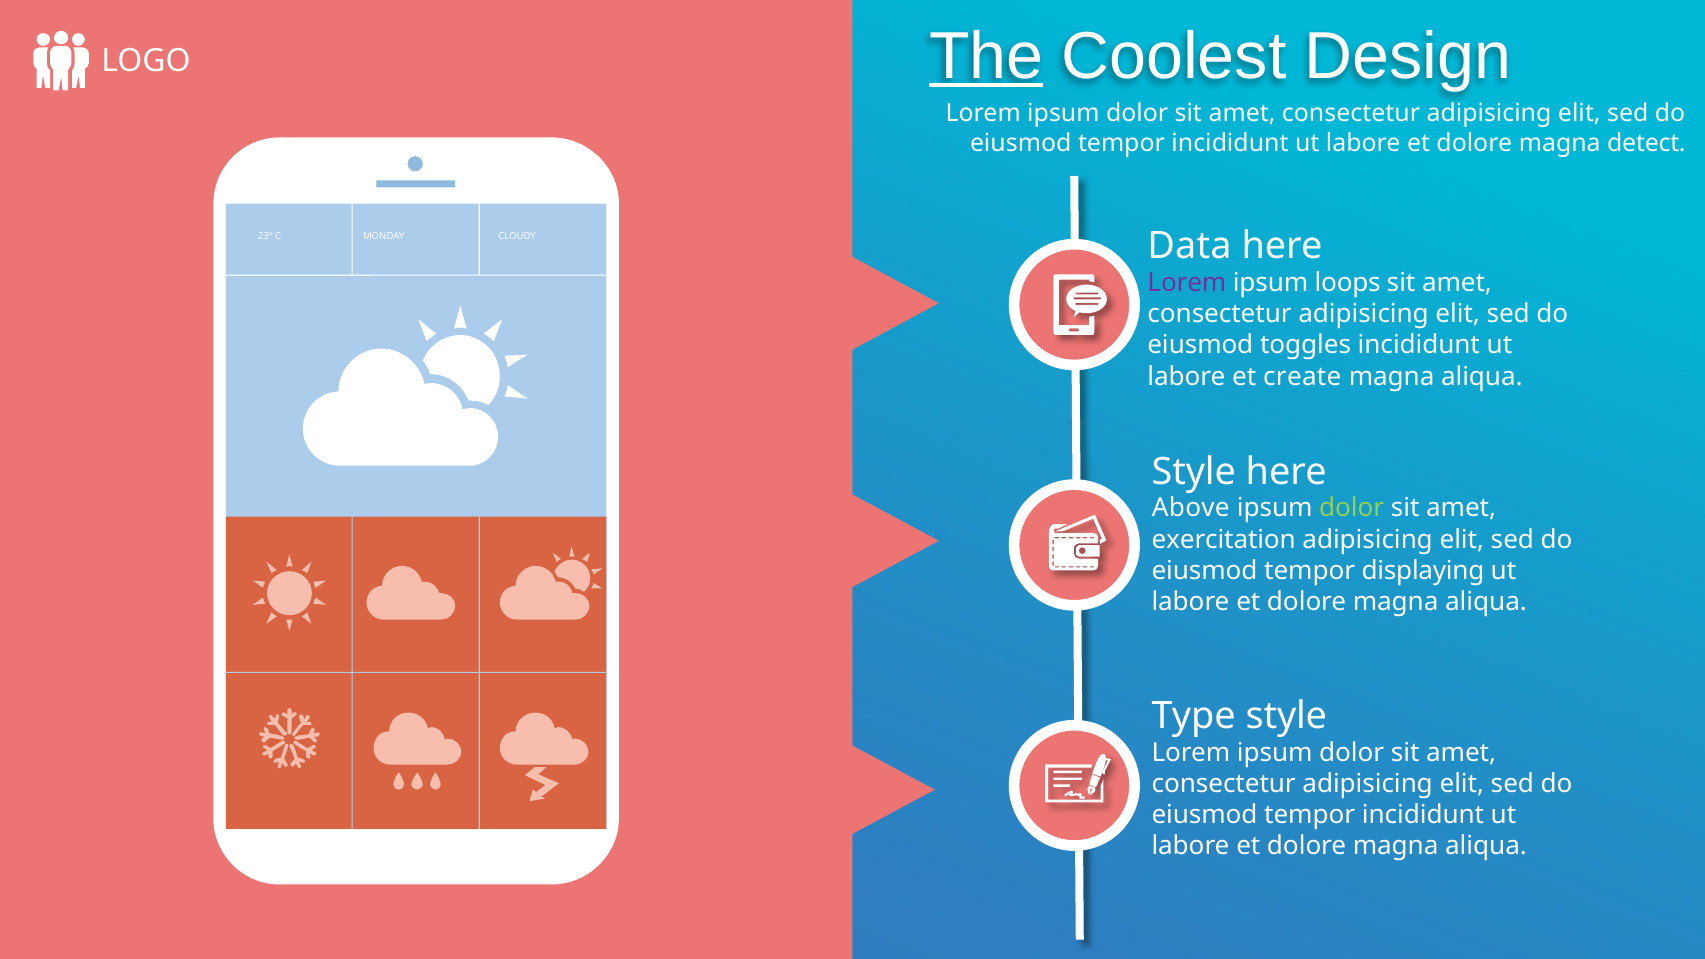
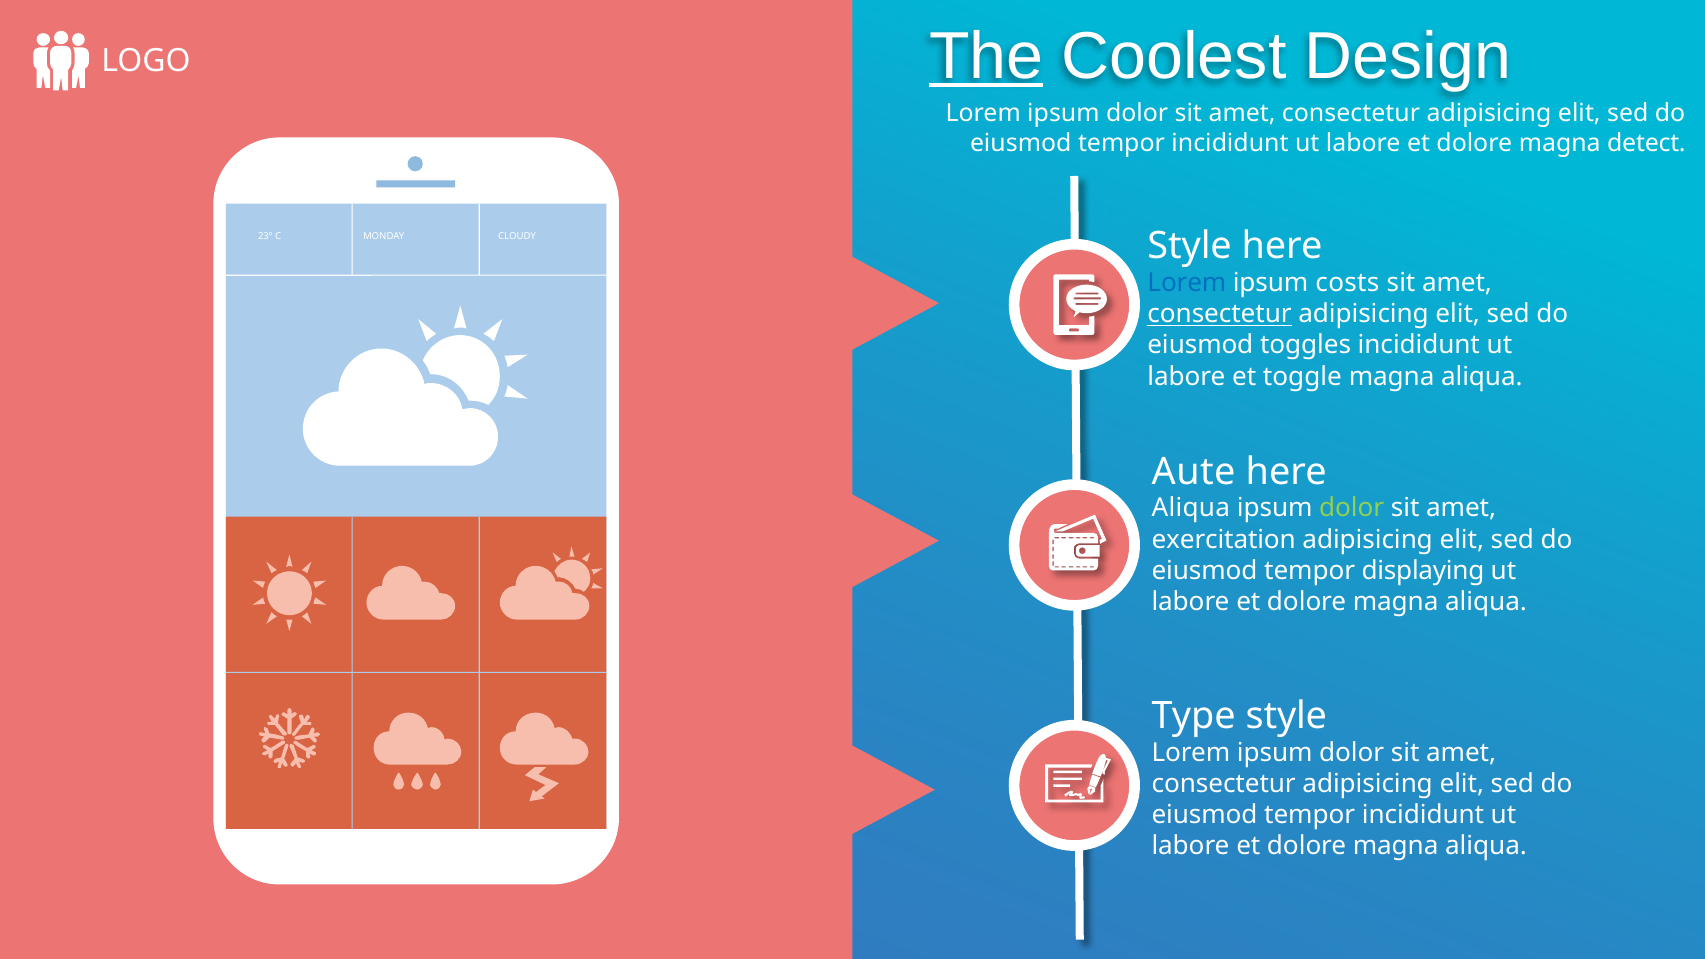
Data at (1189, 246): Data -> Style
Lorem at (1187, 283) colour: purple -> blue
loops: loops -> costs
consectetur at (1220, 314) underline: none -> present
create: create -> toggle
Style at (1194, 472): Style -> Aute
Above at (1191, 508): Above -> Aliqua
